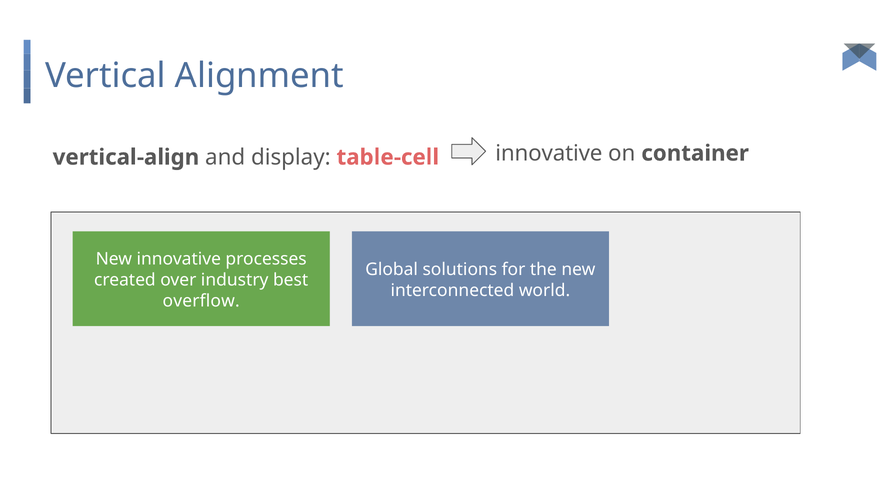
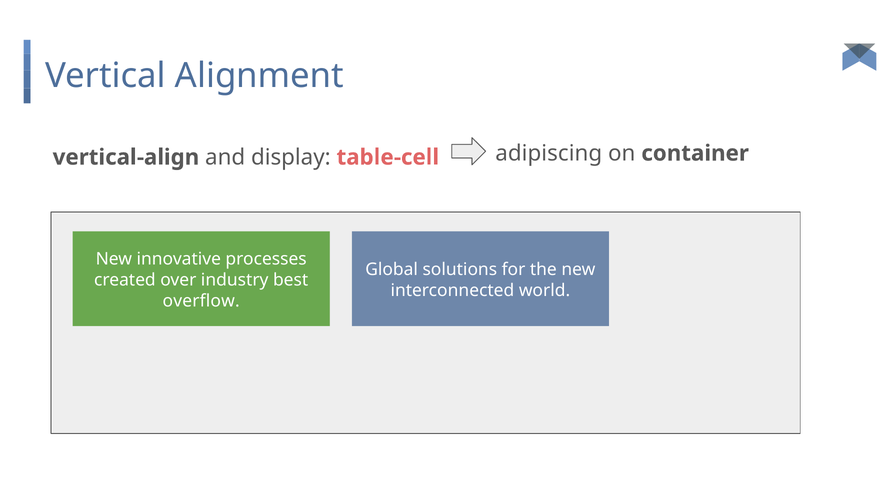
innovative at (549, 153): innovative -> adipiscing
